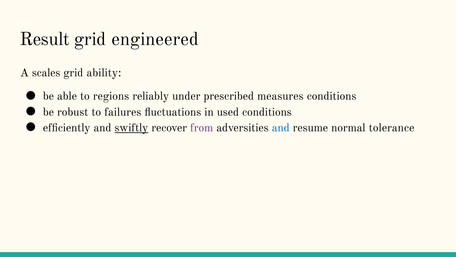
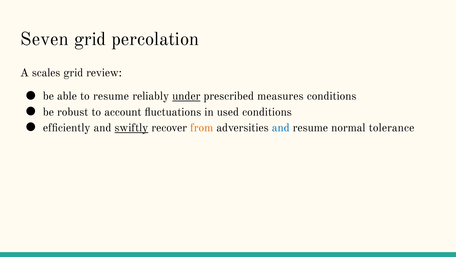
Result: Result -> Seven
engineered: engineered -> percolation
ability: ability -> review
to regions: regions -> resume
under underline: none -> present
failures: failures -> account
from colour: purple -> orange
